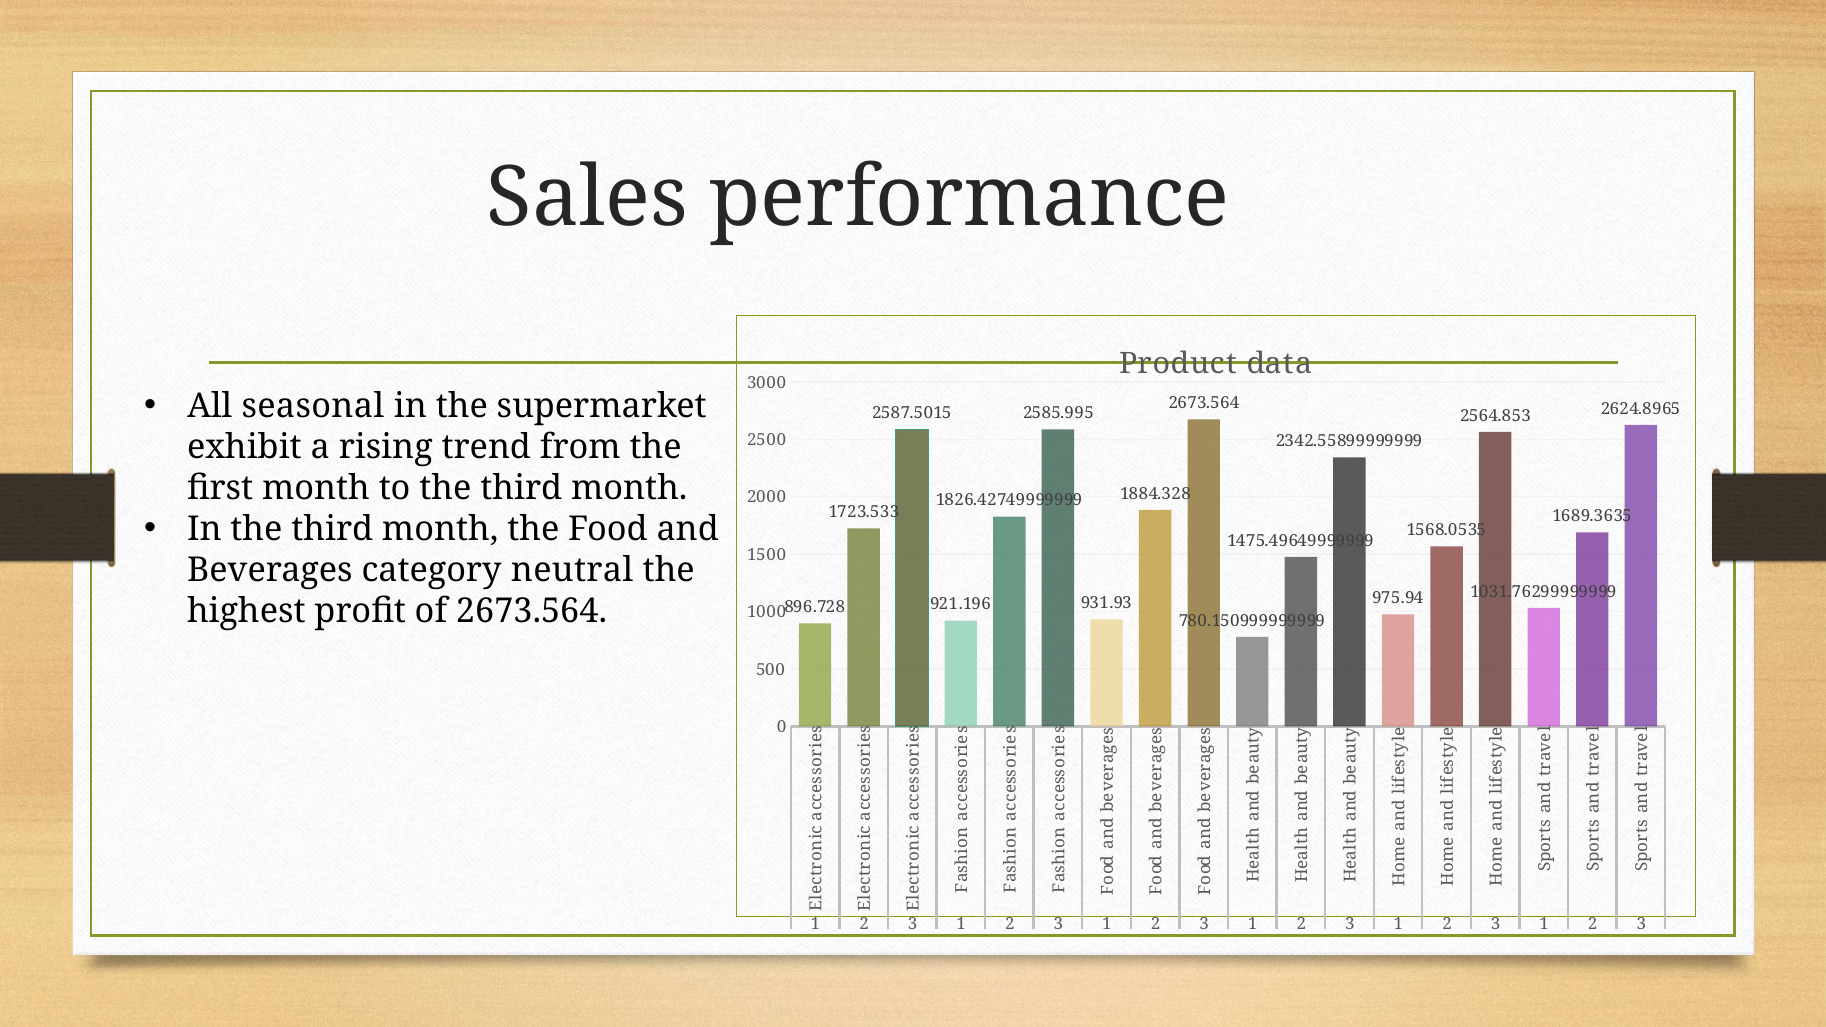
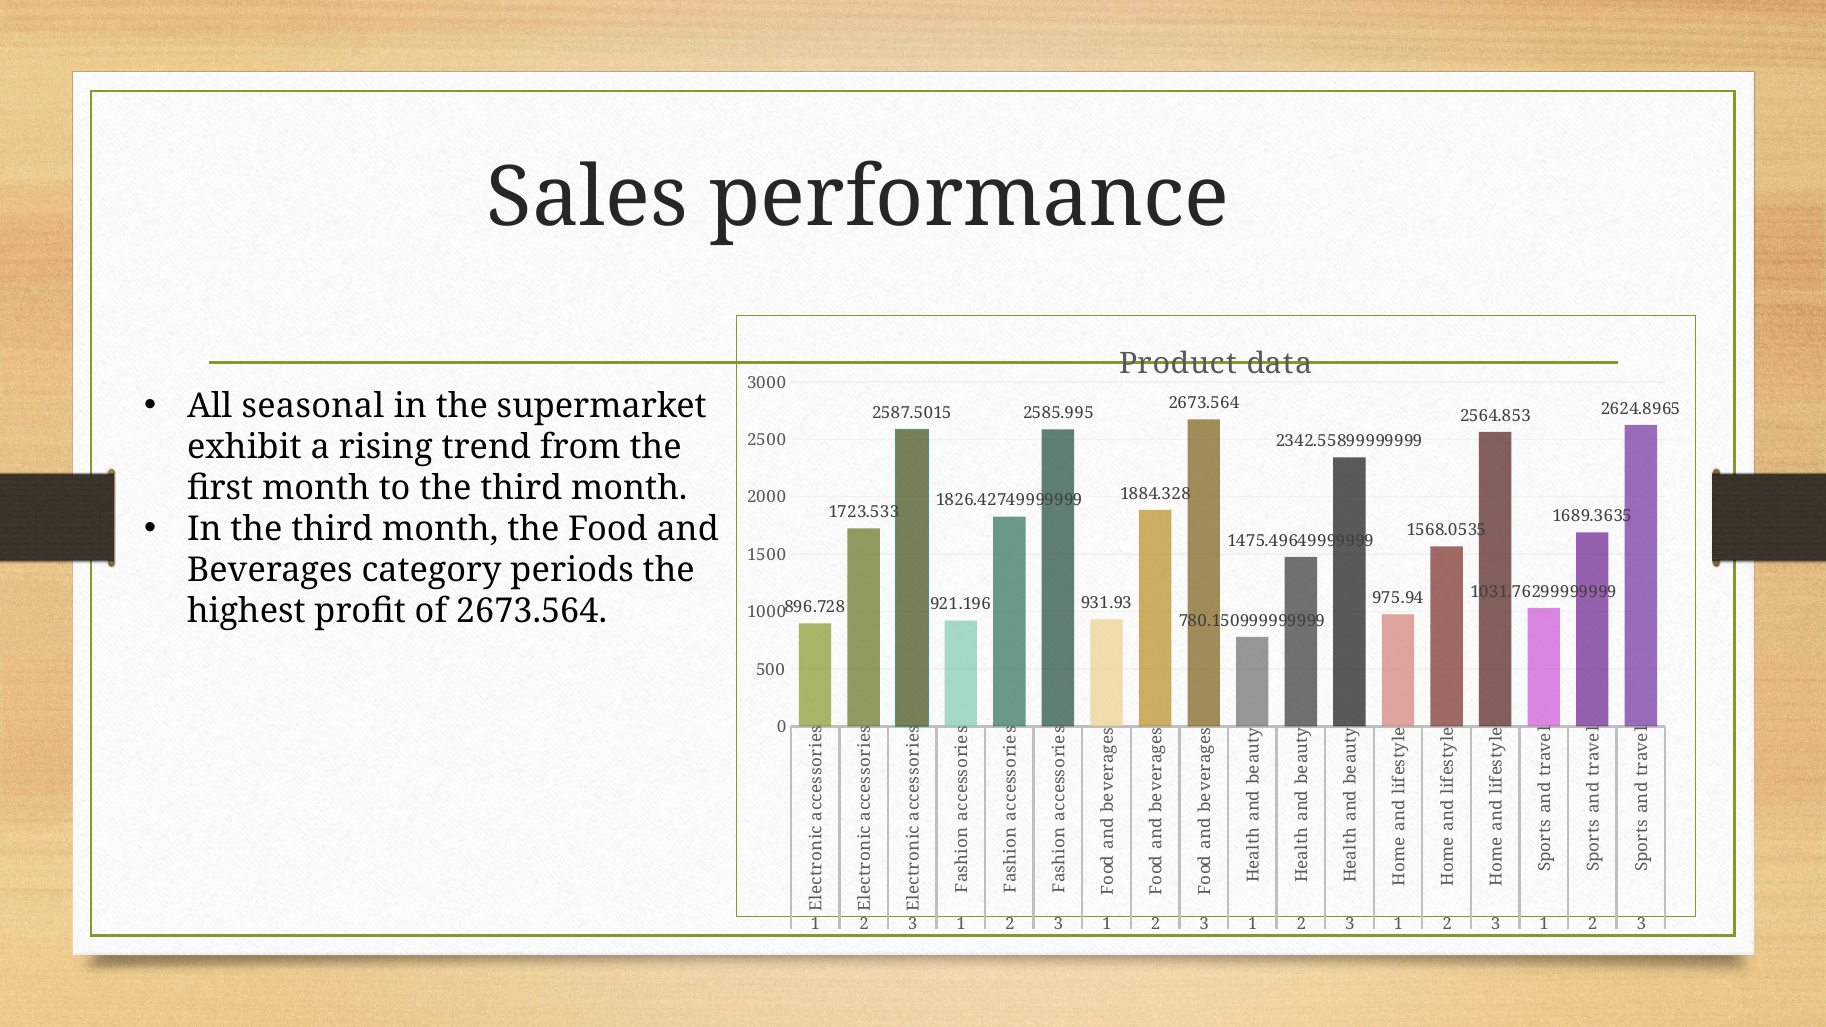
neutral: neutral -> periods
